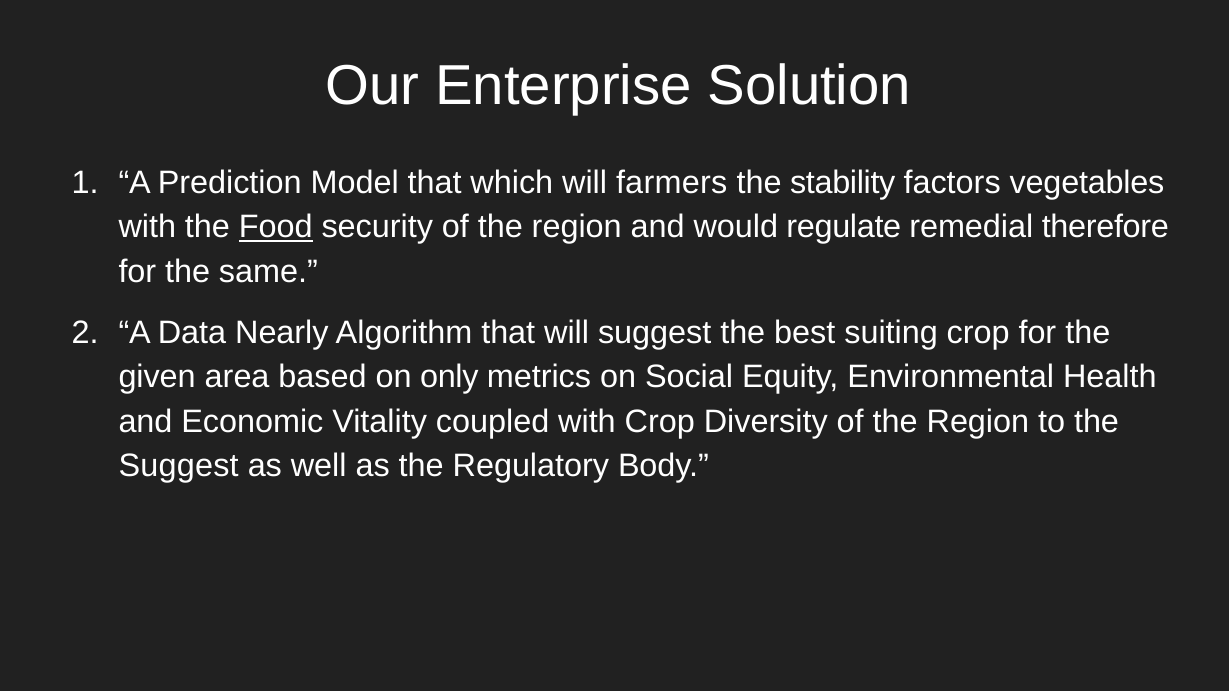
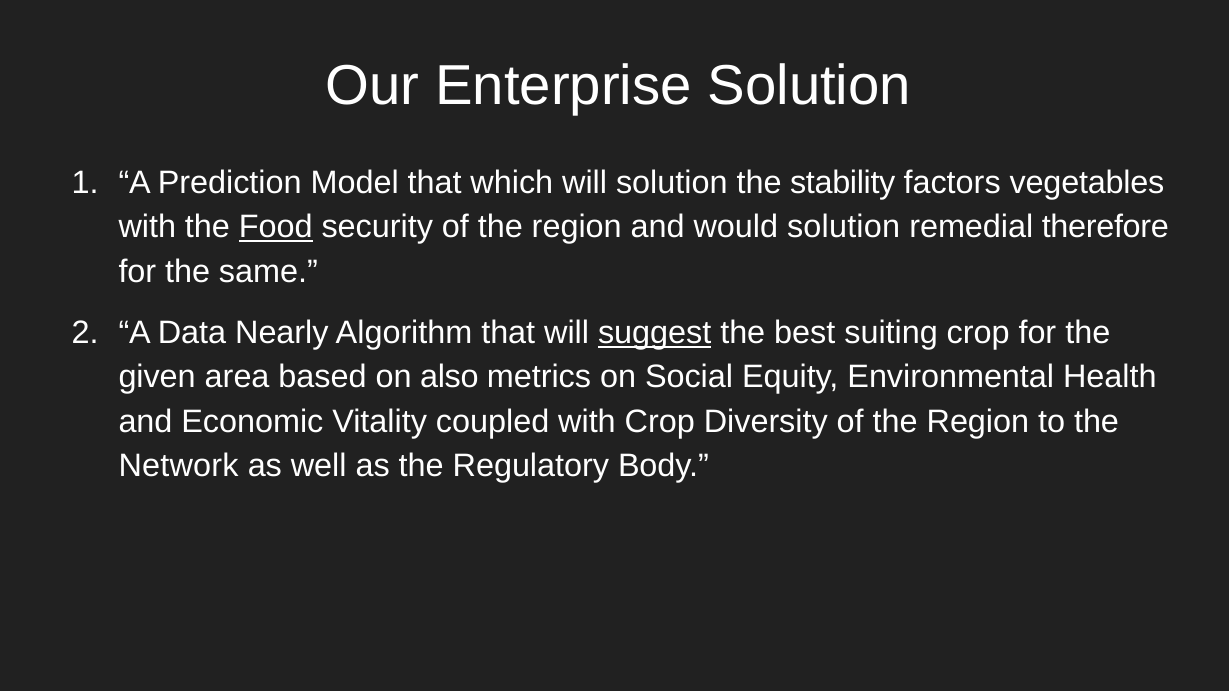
will farmers: farmers -> solution
would regulate: regulate -> solution
suggest at (655, 333) underline: none -> present
only: only -> also
Suggest at (179, 466): Suggest -> Network
